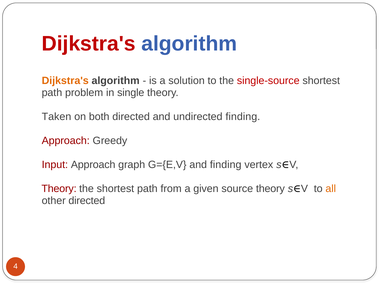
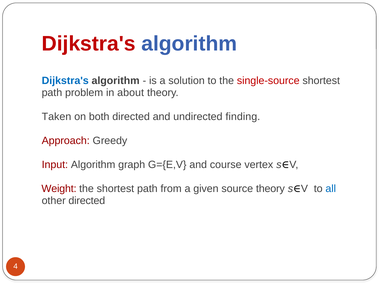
Dijkstra's at (65, 81) colour: orange -> blue
single: single -> about
Input Approach: Approach -> Algorithm
and finding: finding -> course
Theory at (59, 189): Theory -> Weight
all colour: orange -> blue
